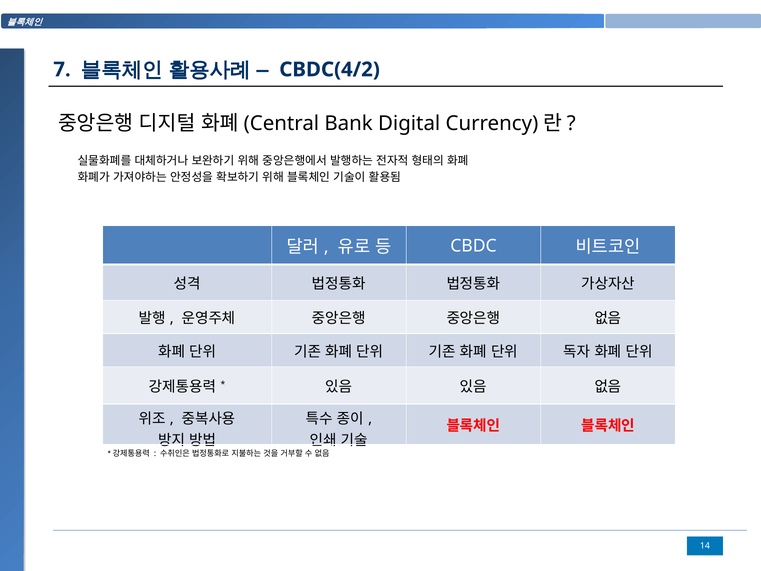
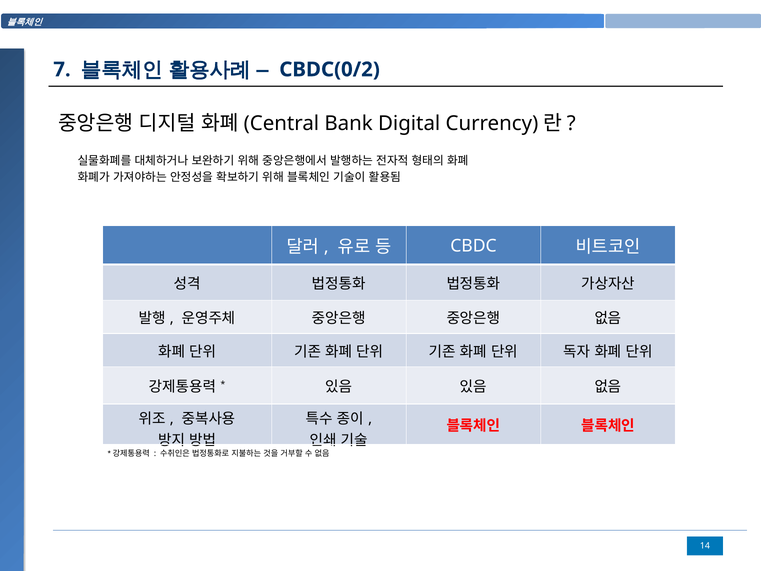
CBDC(4/2: CBDC(4/2 -> CBDC(0/2
